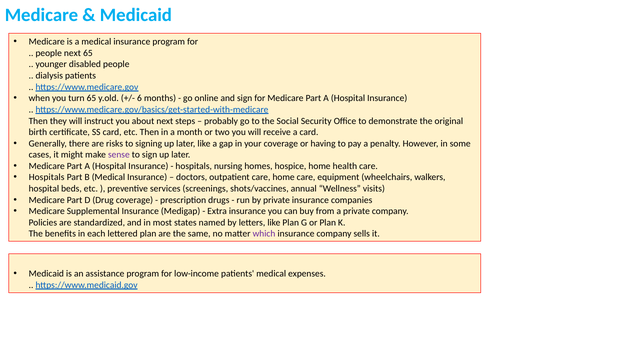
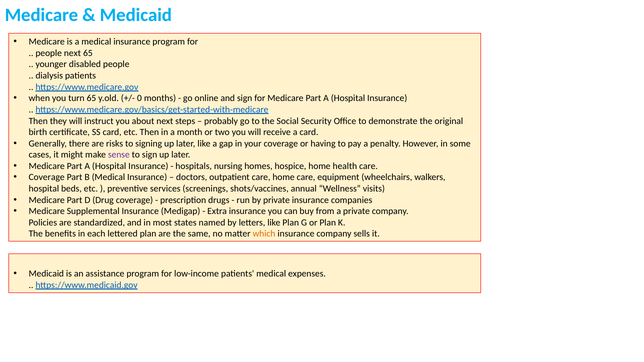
6: 6 -> 0
Hospitals at (47, 177): Hospitals -> Coverage
which colour: purple -> orange
